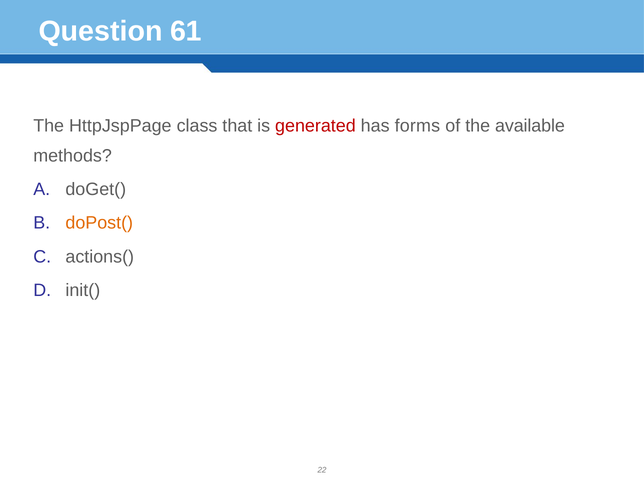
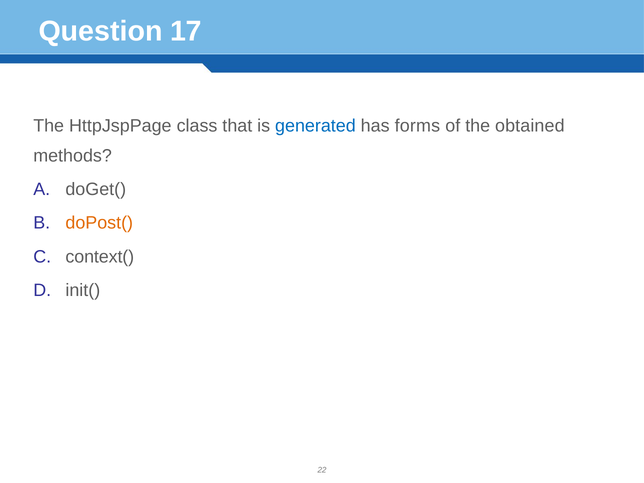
61: 61 -> 17
generated colour: red -> blue
available: available -> obtained
actions(: actions( -> context(
